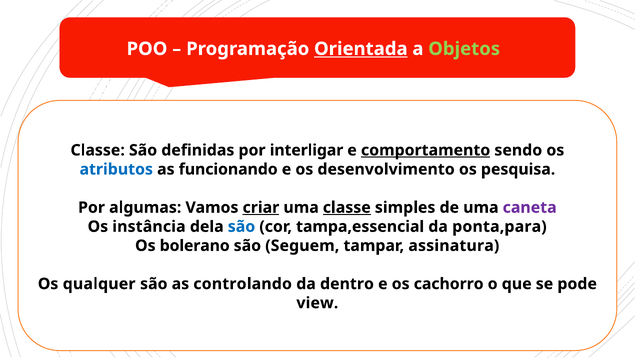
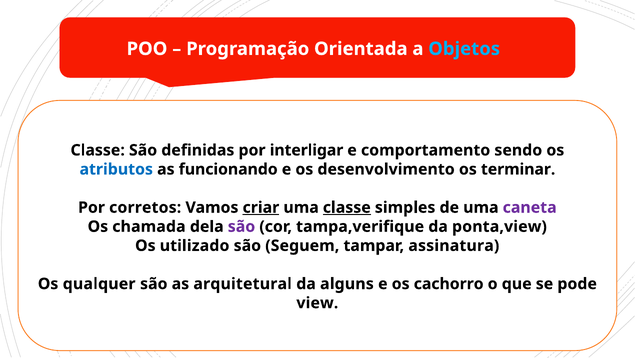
Orientada underline: present -> none
Objetos colour: light green -> light blue
comportamento underline: present -> none
pesquisa: pesquisa -> terminar
algumas: algumas -> corretos
instância: instância -> chamada
são at (241, 226) colour: blue -> purple
tampa,essencial: tampa,essencial -> tampa,verifique
ponta,para: ponta,para -> ponta,view
bolerano: bolerano -> utilizado
controlando: controlando -> arquitetural
dentro: dentro -> alguns
